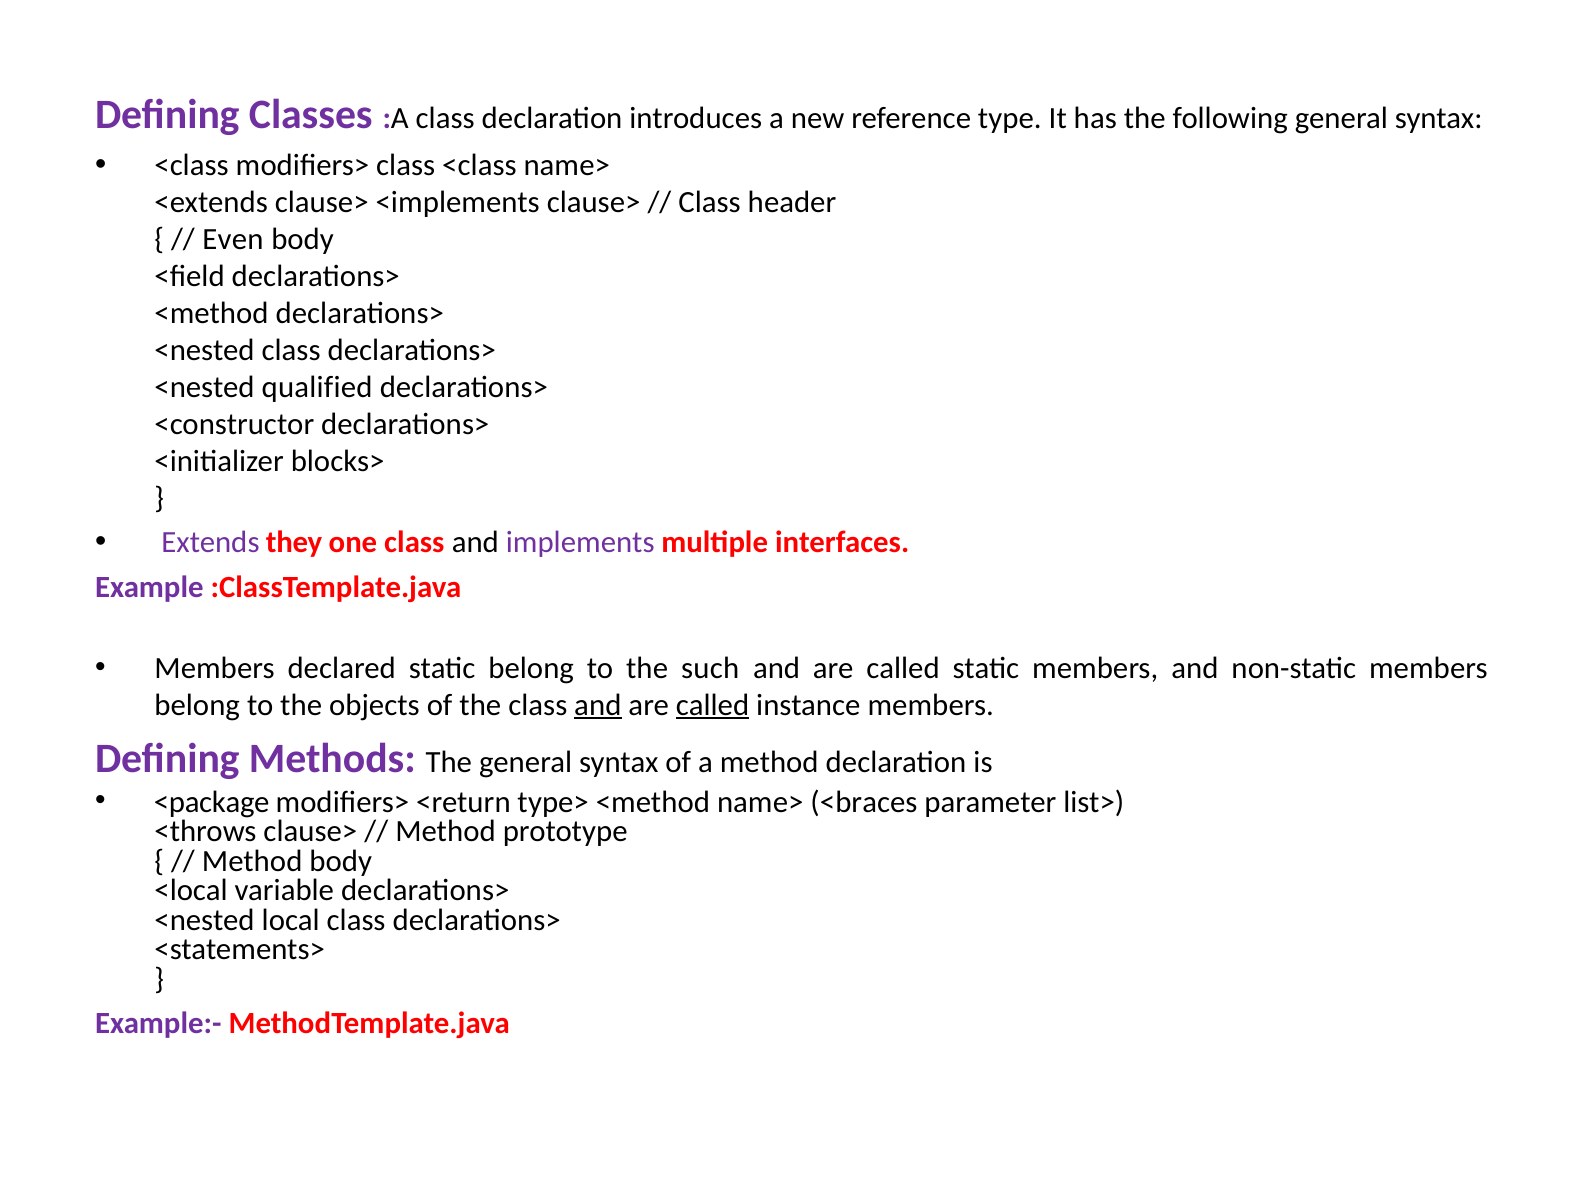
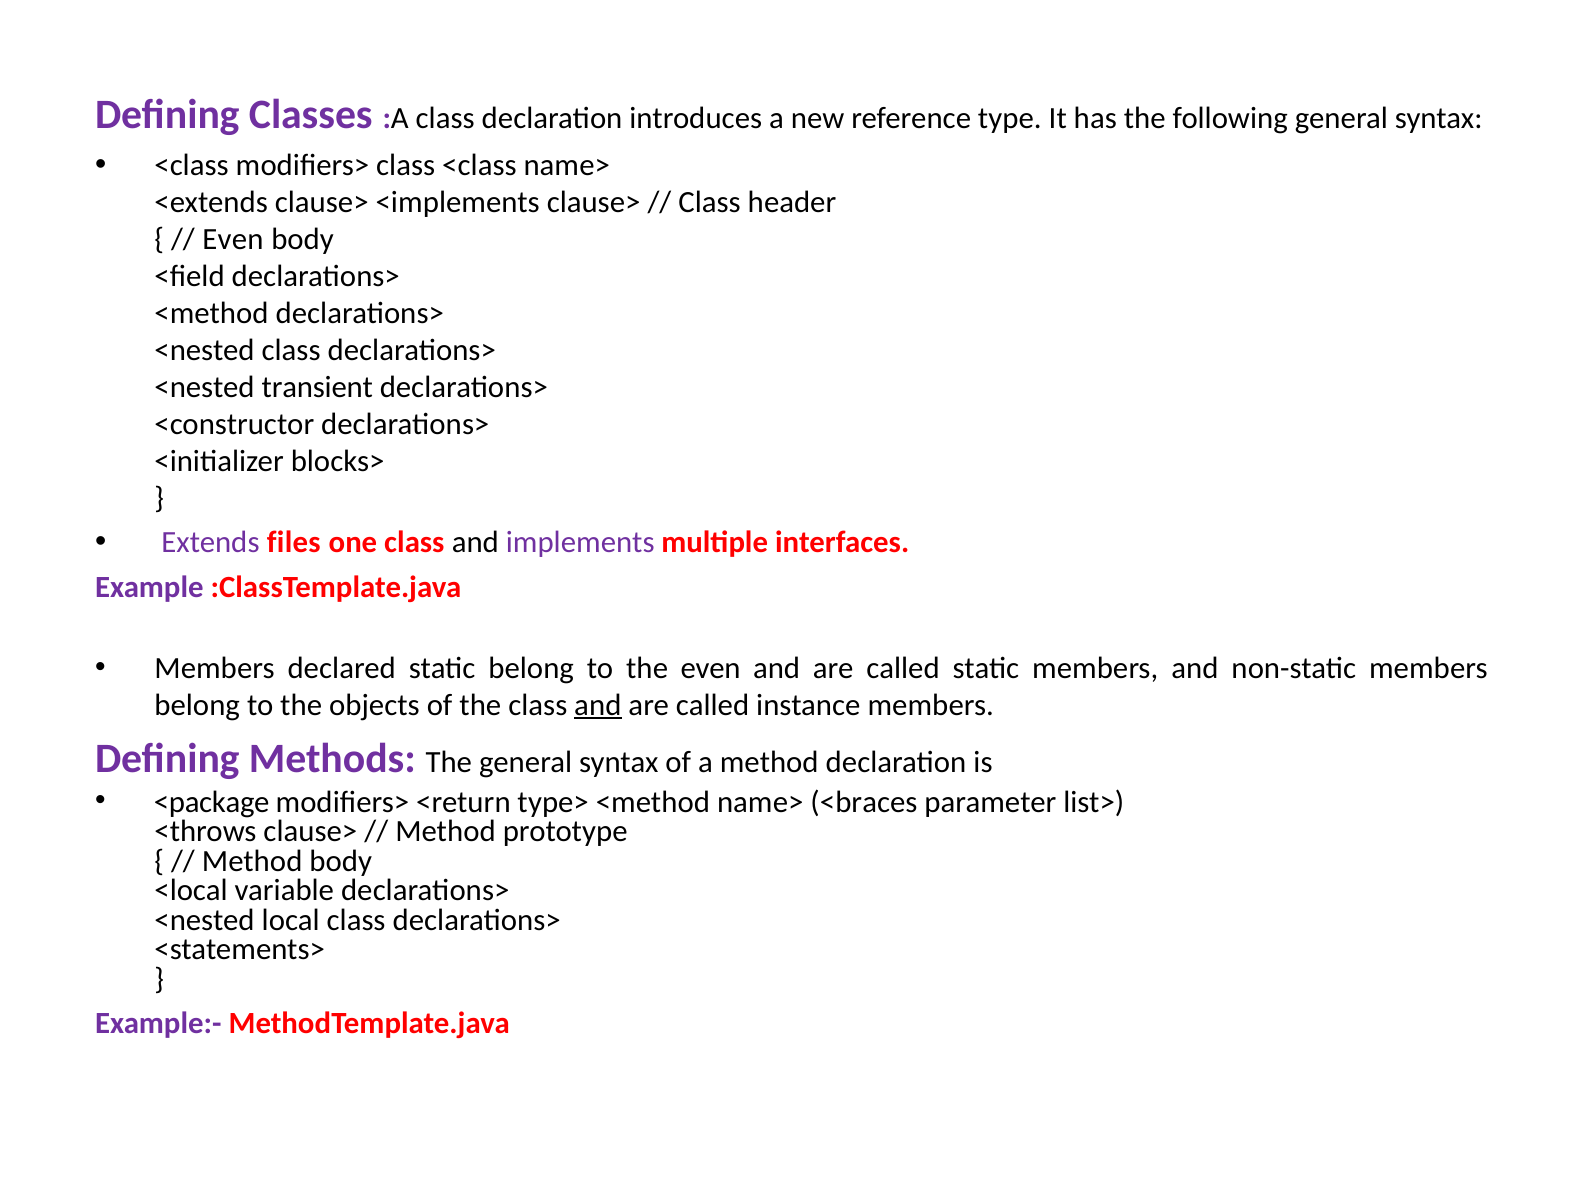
qualified: qualified -> transient
they: they -> files
the such: such -> even
called at (712, 705) underline: present -> none
